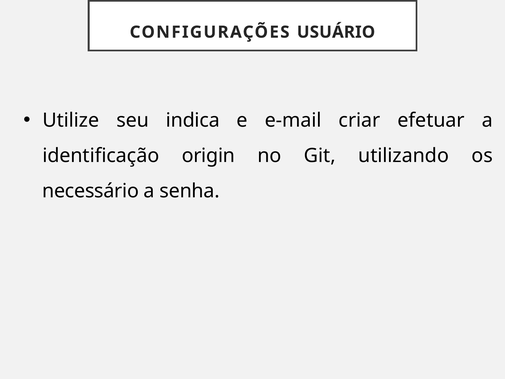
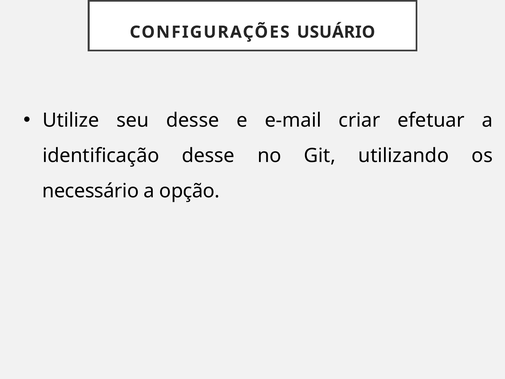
seu indica: indica -> desse
identificação origin: origin -> desse
senha: senha -> opção
